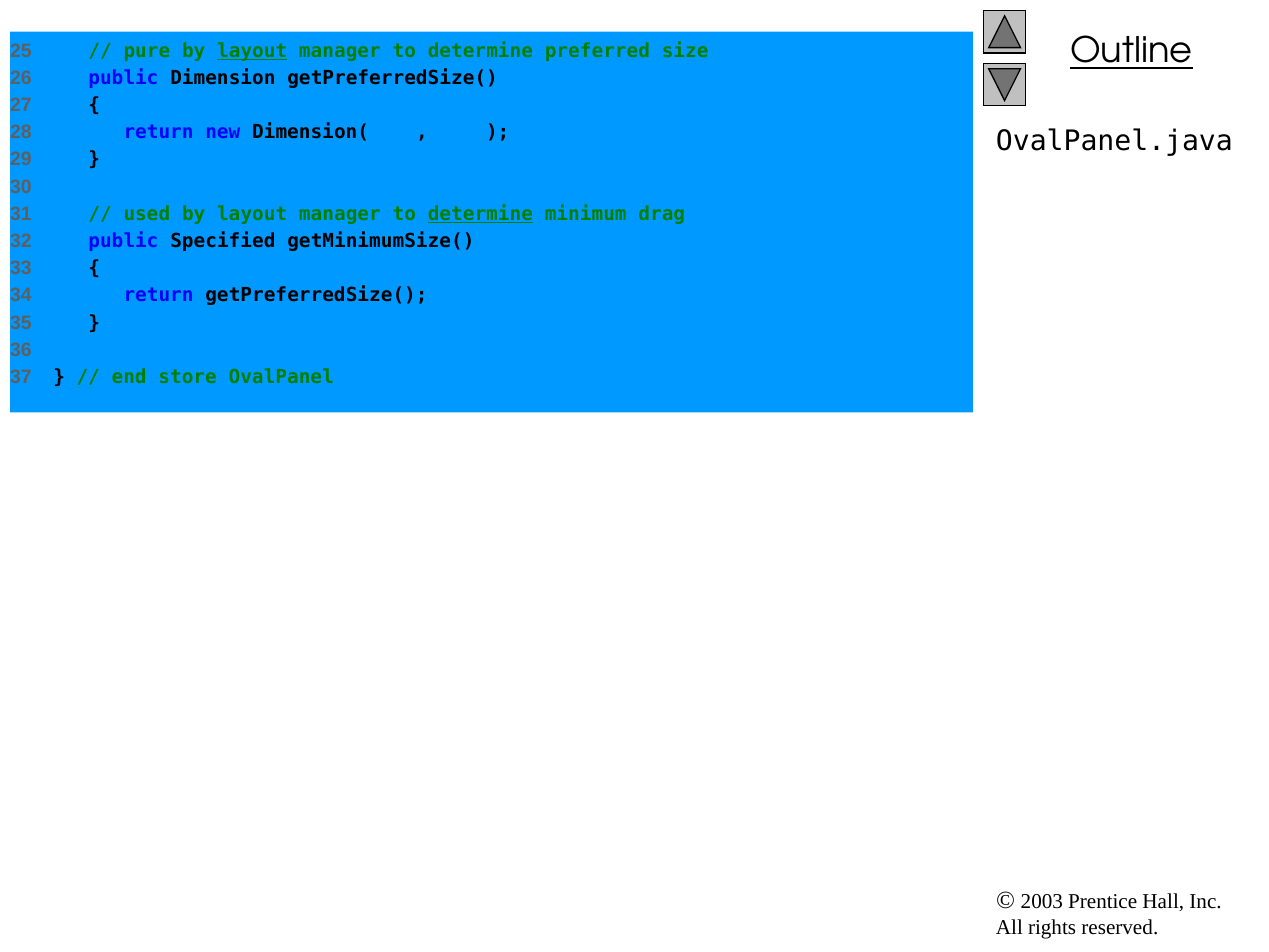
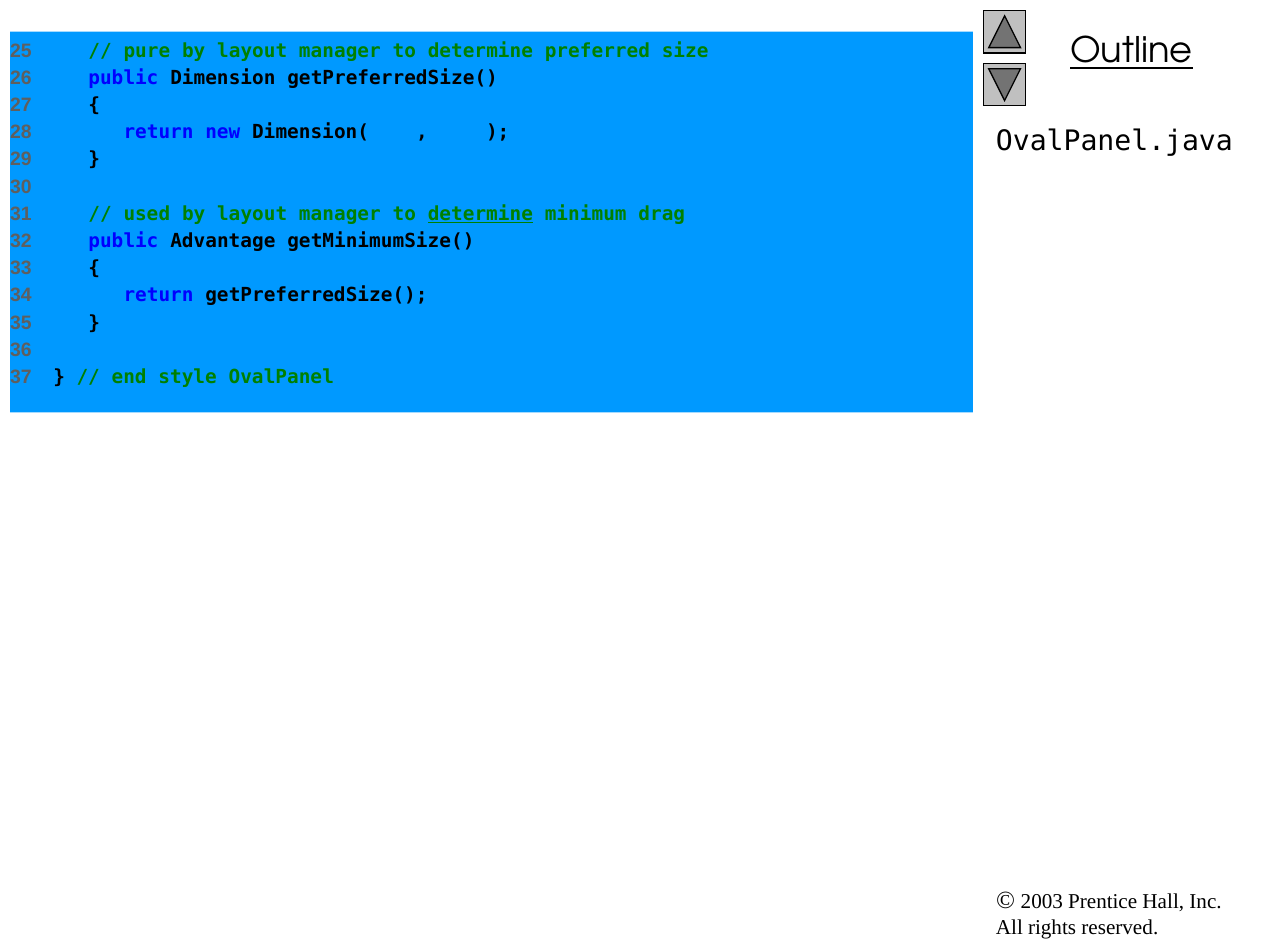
layout at (252, 51) underline: present -> none
Specified: Specified -> Advantage
store: store -> style
